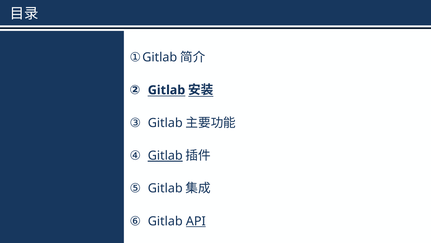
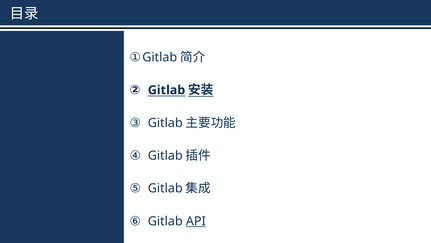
Gitlab at (165, 155) underline: present -> none
